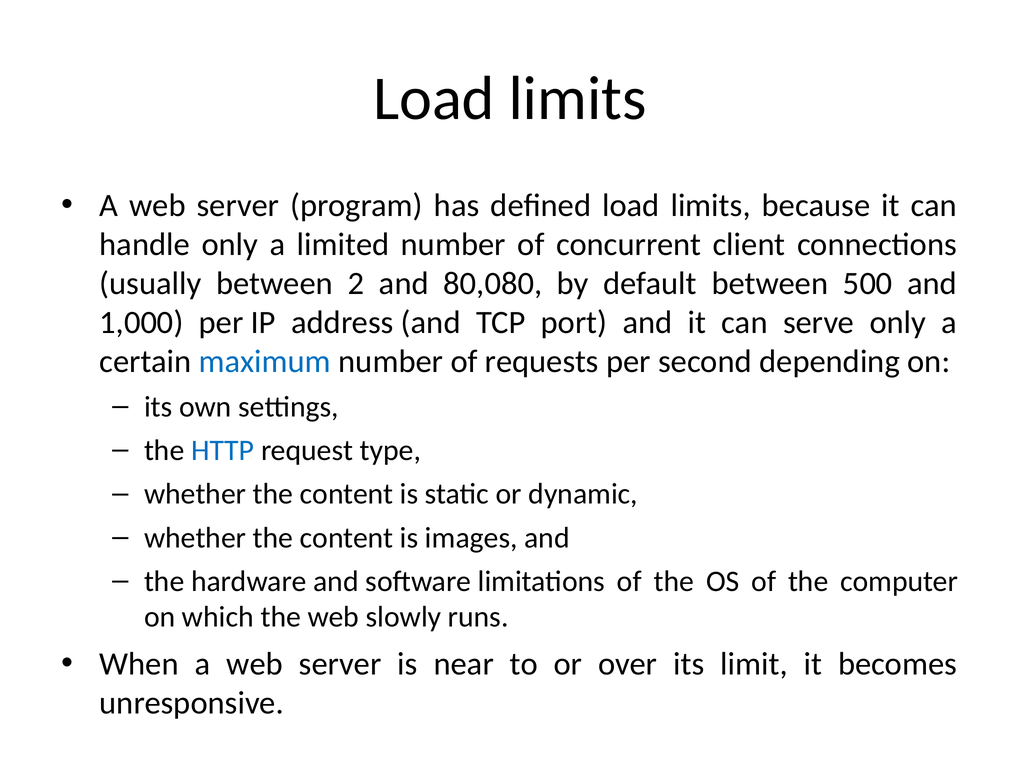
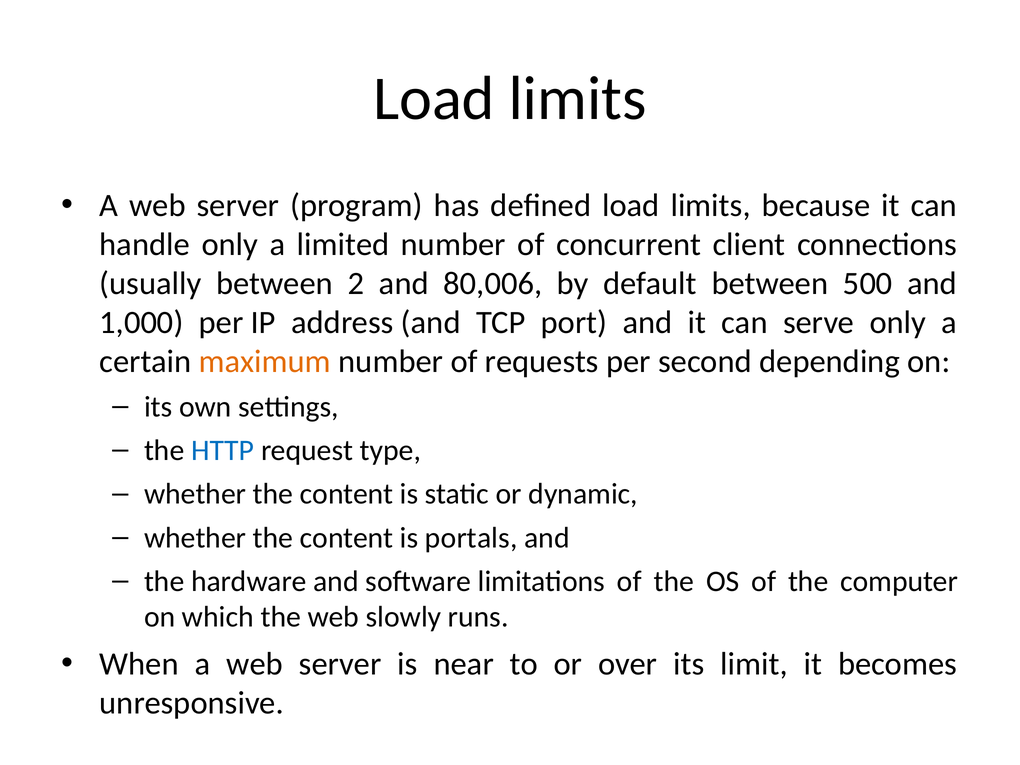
80,080: 80,080 -> 80,006
maximum colour: blue -> orange
images: images -> portals
